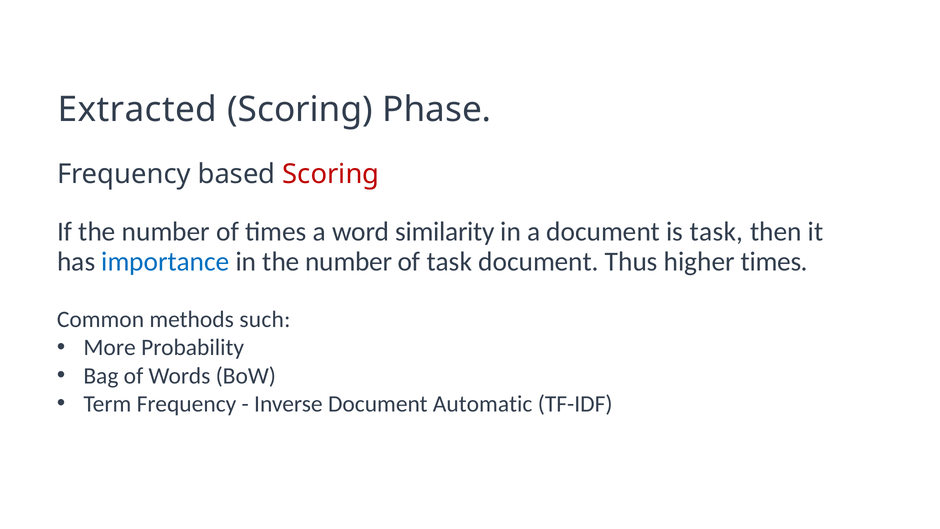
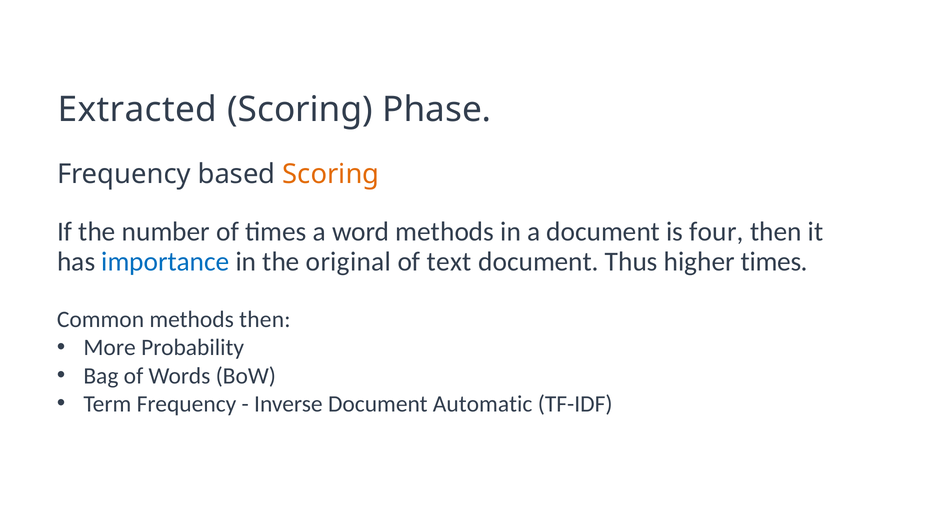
Scoring at (331, 174) colour: red -> orange
word similarity: similarity -> methods
is task: task -> four
in the number: number -> original
of task: task -> text
methods such: such -> then
